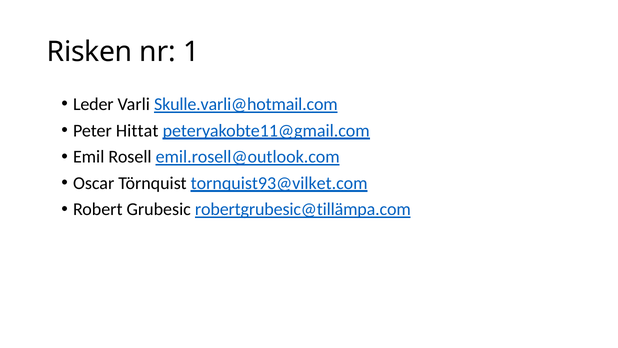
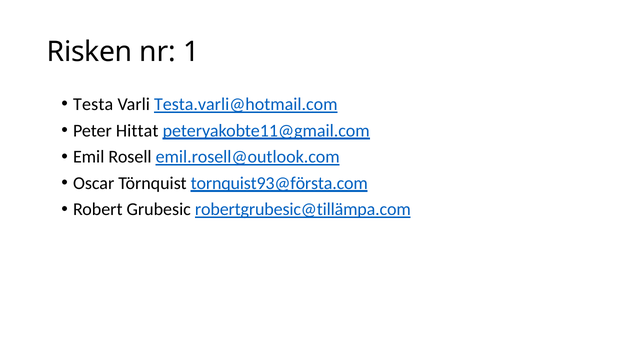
Leder: Leder -> Testa
Skulle.varli@hotmail.com: Skulle.varli@hotmail.com -> Testa.varli@hotmail.com
tornquist93@vilket.com: tornquist93@vilket.com -> tornquist93@första.com
